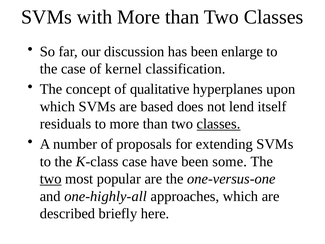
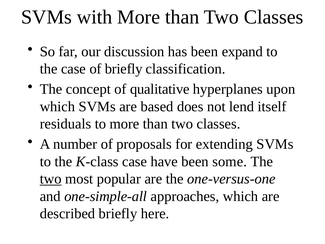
enlarge: enlarge -> expand
of kernel: kernel -> briefly
classes at (219, 124) underline: present -> none
one-highly-all: one-highly-all -> one-simple-all
